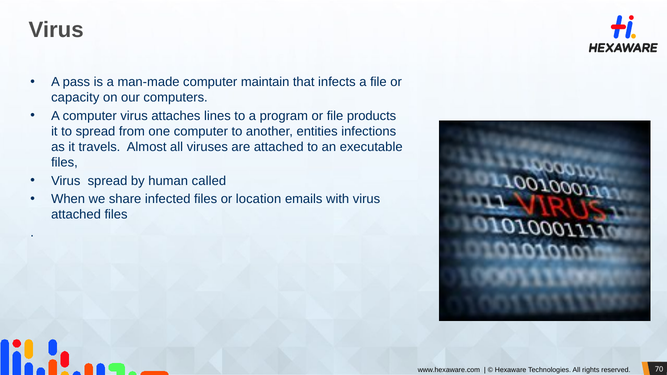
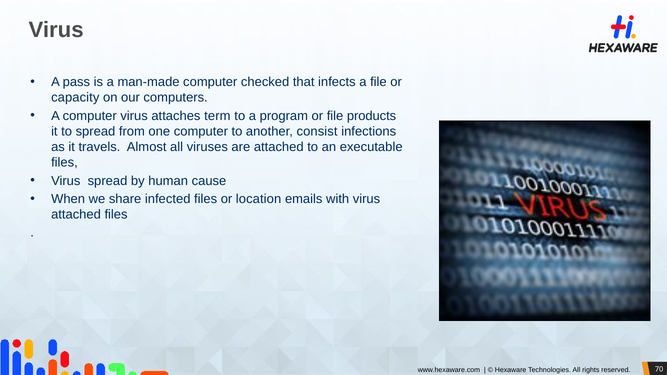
maintain: maintain -> checked
lines: lines -> term
entities: entities -> consist
called: called -> cause
